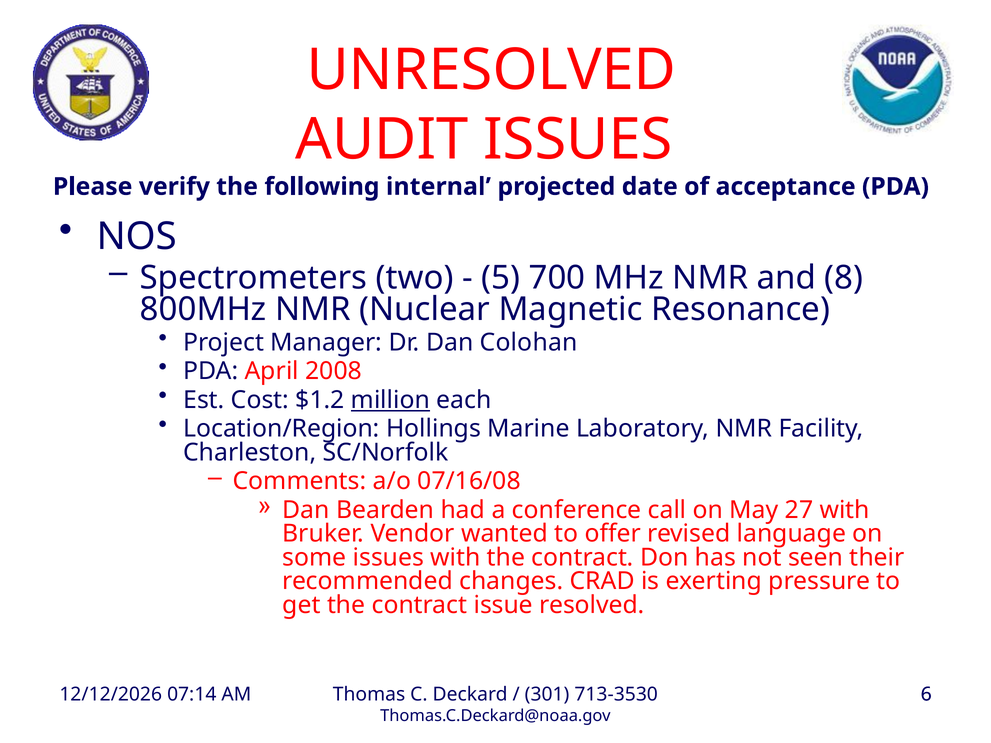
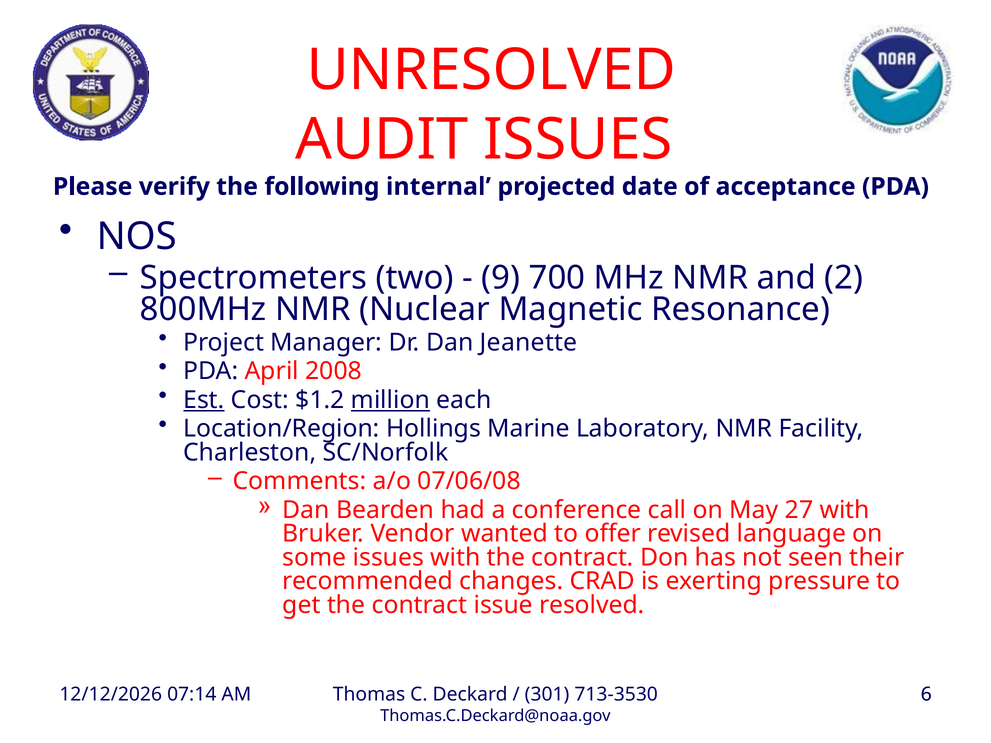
5: 5 -> 9
8: 8 -> 2
Colohan: Colohan -> Jeanette
Est underline: none -> present
07/16/08: 07/16/08 -> 07/06/08
